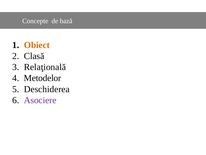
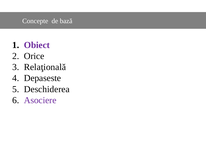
Obiect colour: orange -> purple
Clasă: Clasă -> Orice
Metodelor: Metodelor -> Depaseste
